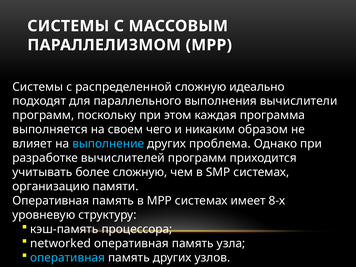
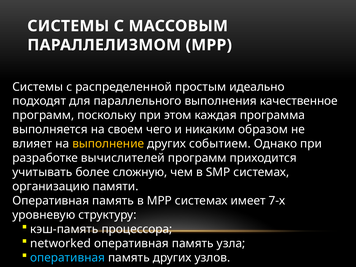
распределенной сложную: сложную -> простым
вычислители: вычислители -> качественное
выполнение colour: light blue -> yellow
проблема: проблема -> событием
8-х: 8-х -> 7-х
